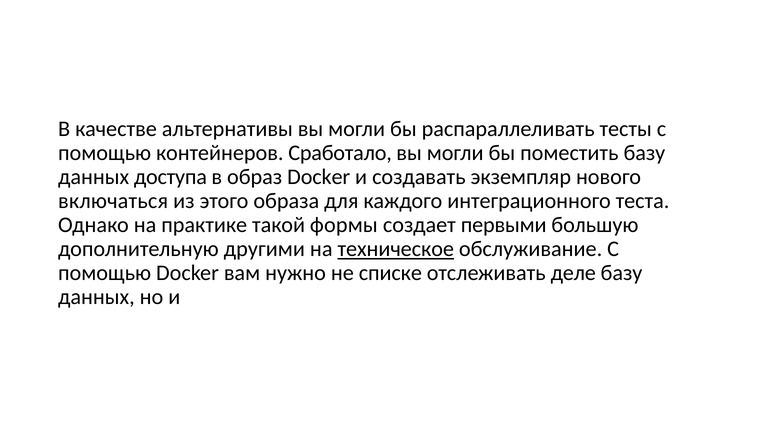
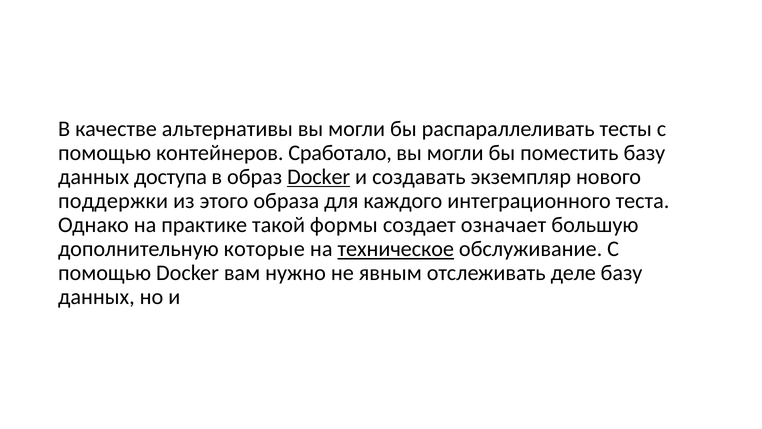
Docker at (319, 177) underline: none -> present
включаться: включаться -> поддержки
первыми: первыми -> означает
другими: другими -> которые
списке: списке -> явным
